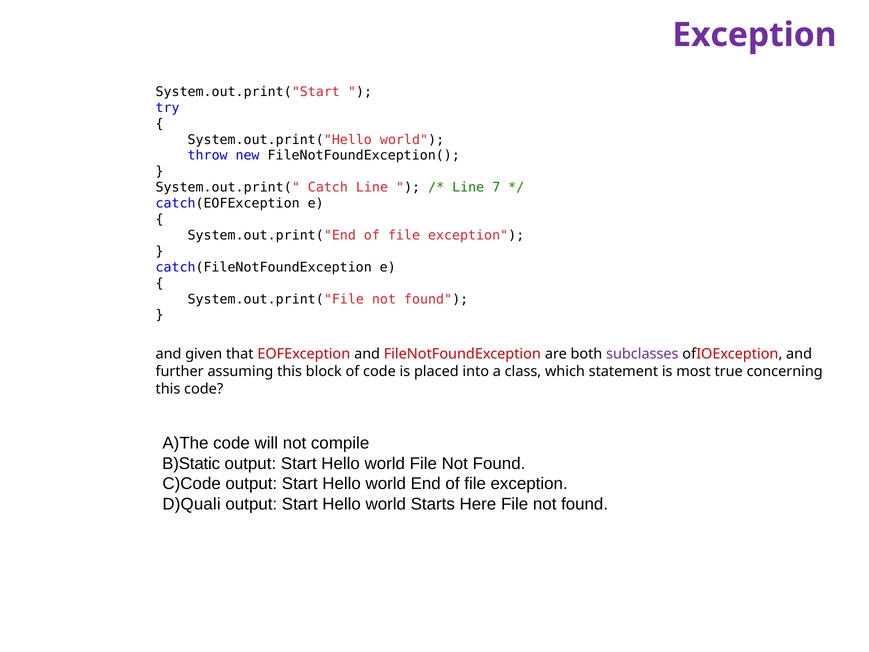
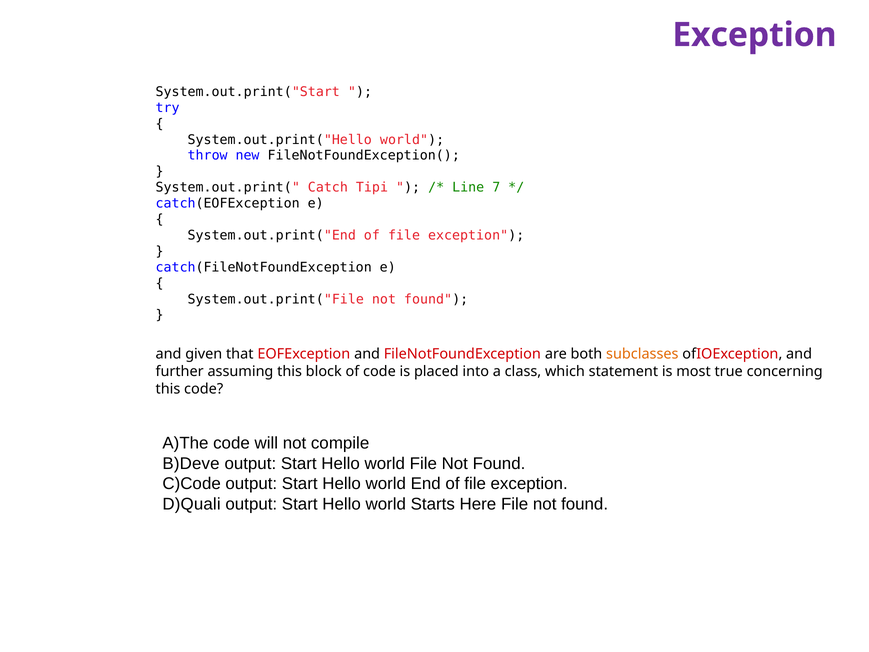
Catch Line: Line -> Tipi
subclasses colour: purple -> orange
B)Static: B)Static -> B)Deve
